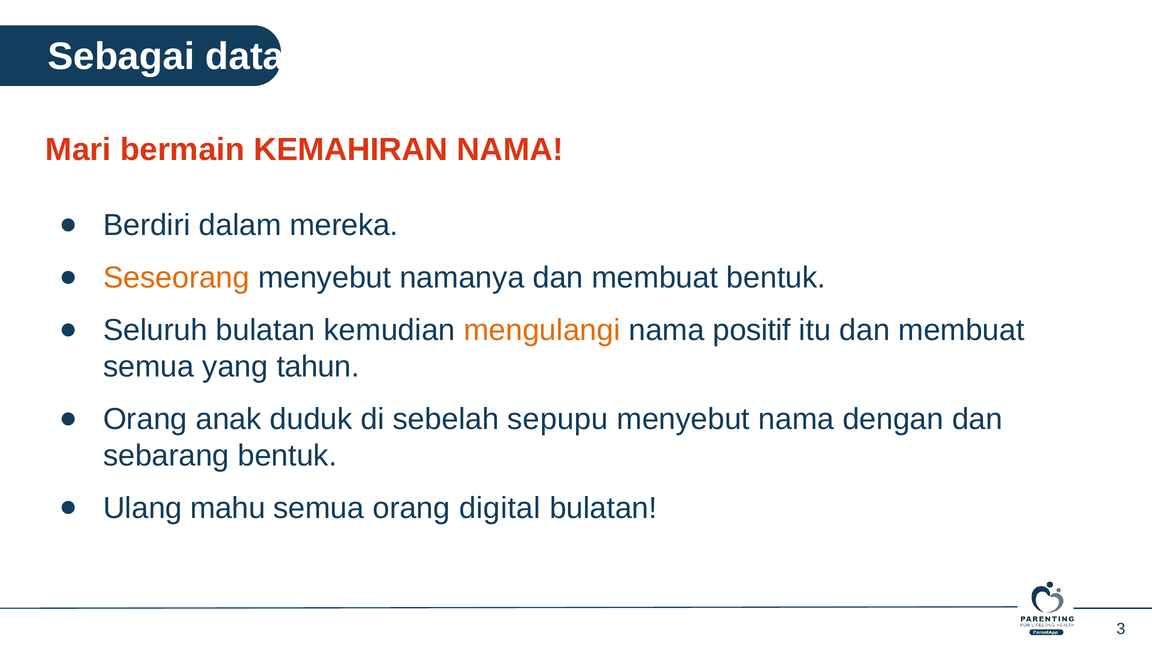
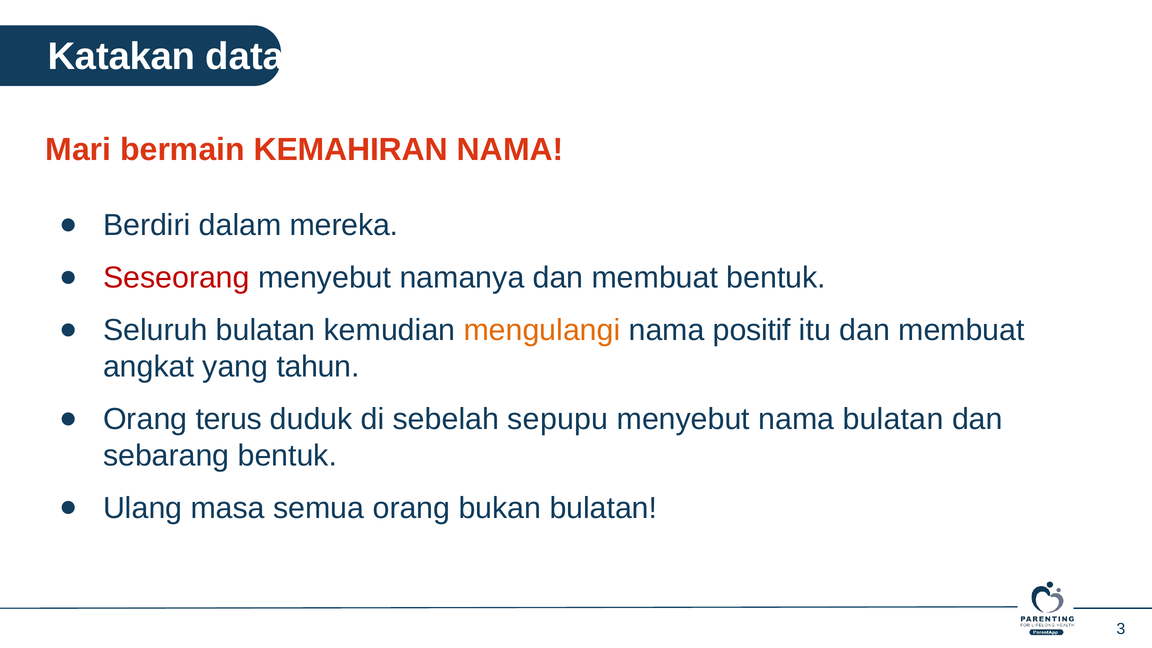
Sebagai: Sebagai -> Katakan
Seseorang colour: orange -> red
semua at (149, 367): semua -> angkat
anak: anak -> terus
nama dengan: dengan -> bulatan
mahu: mahu -> masa
digital: digital -> bukan
